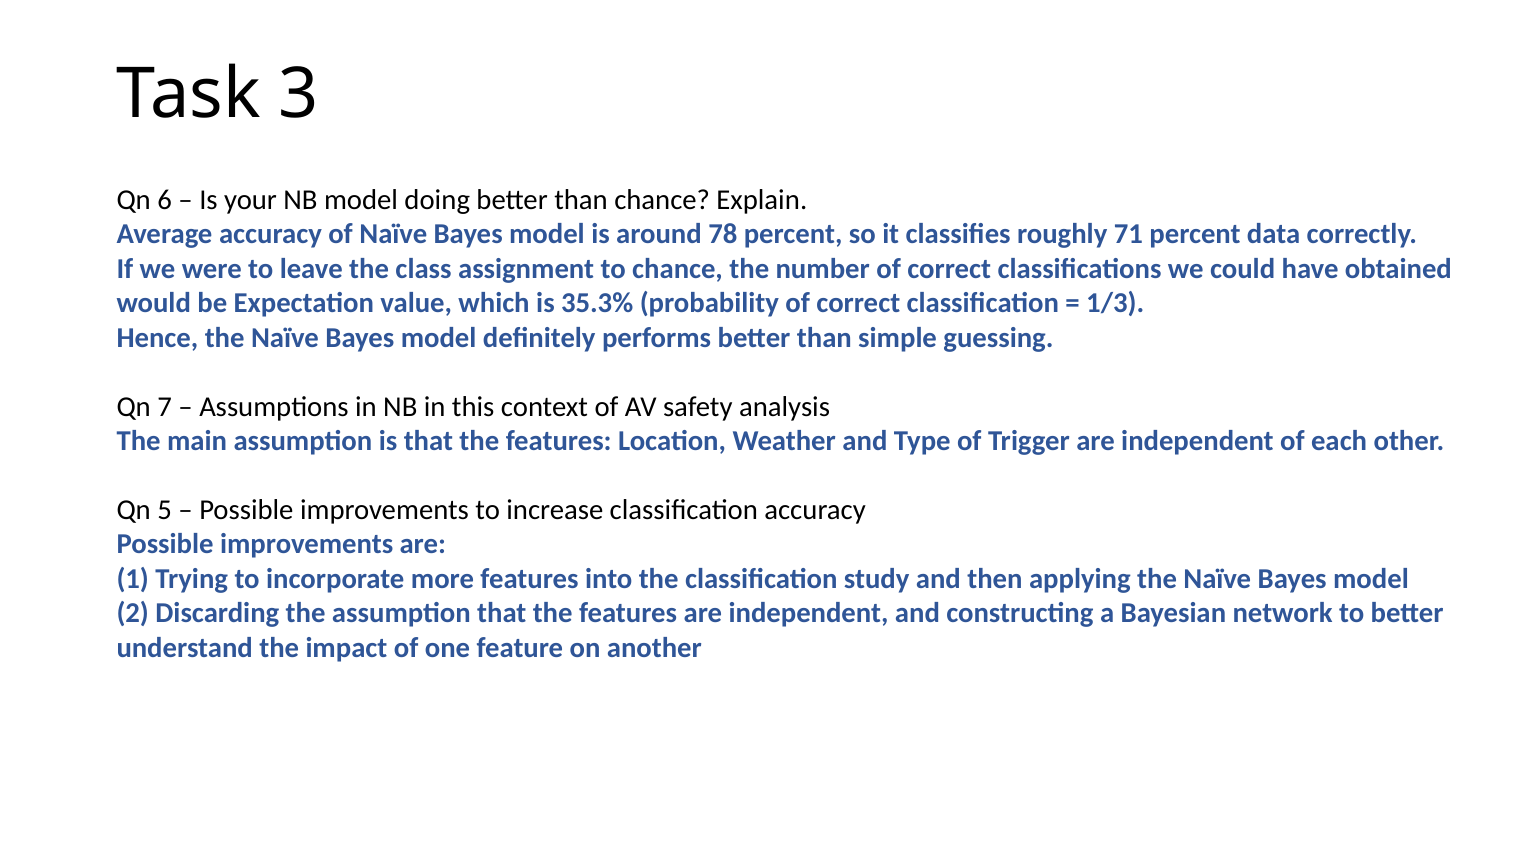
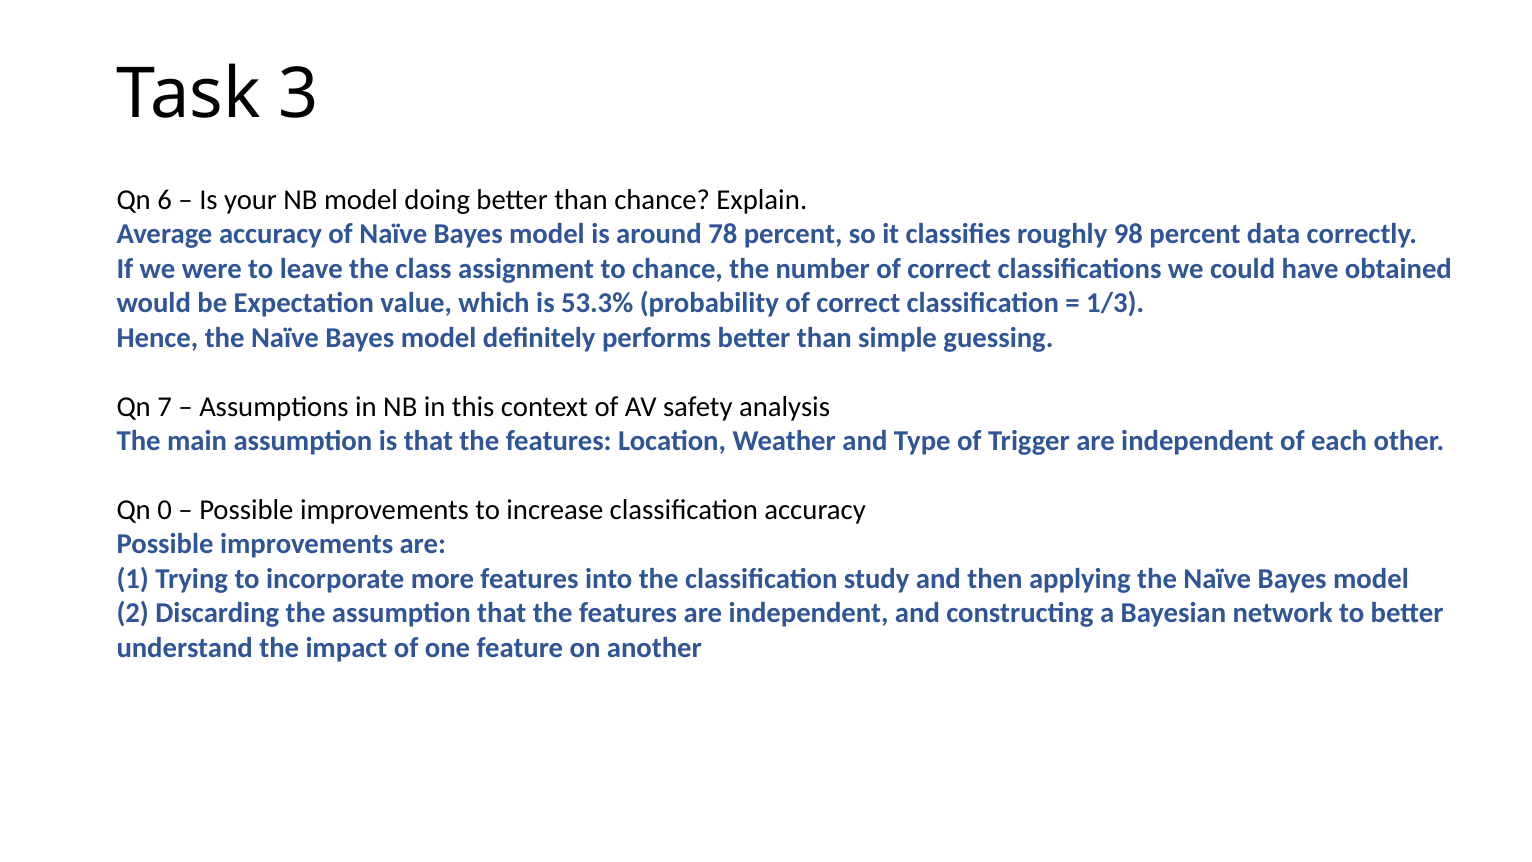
71: 71 -> 98
35.3%: 35.3% -> 53.3%
5: 5 -> 0
